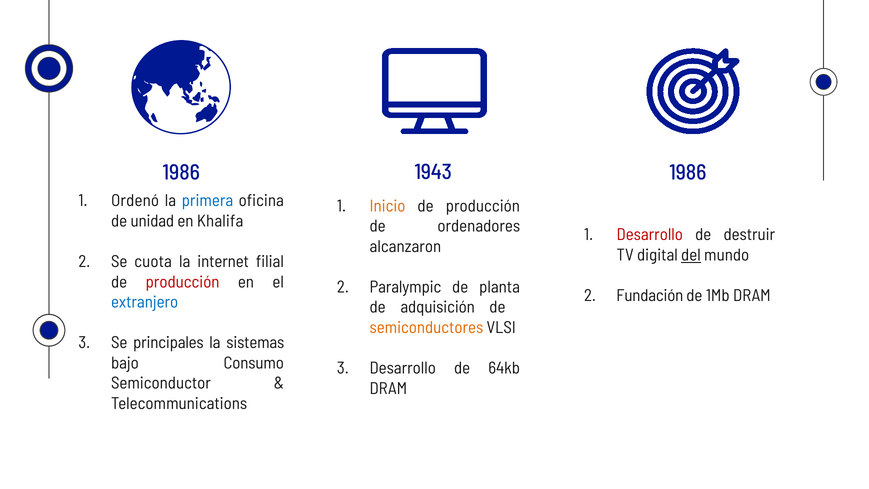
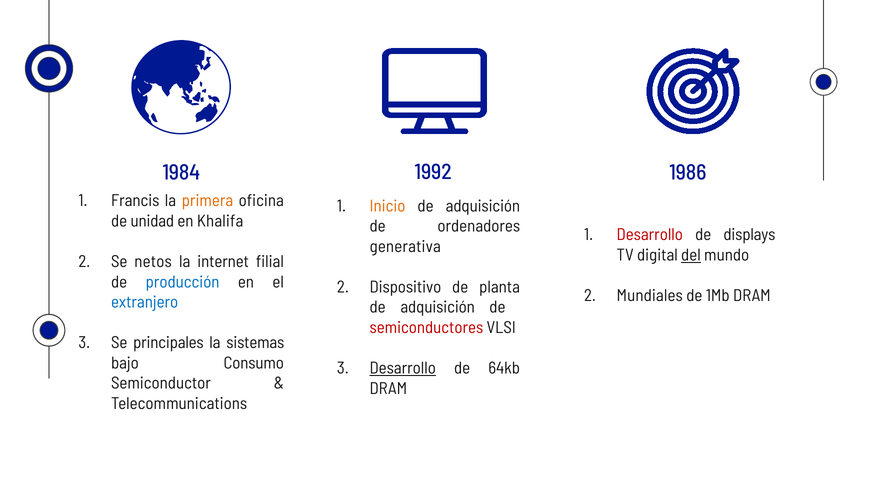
1943: 1943 -> 1992
1986 at (181, 173): 1986 -> 1984
Ordenó: Ordenó -> Francis
primera colour: blue -> orange
producción at (483, 206): producción -> adquisición
destruir: destruir -> displays
alcanzaron: alcanzaron -> generativa
cuota: cuota -> netos
producción at (183, 282) colour: red -> blue
Paralympic: Paralympic -> Dispositivo
Fundación: Fundación -> Mundiales
semiconductores colour: orange -> red
Desarrollo at (403, 368) underline: none -> present
